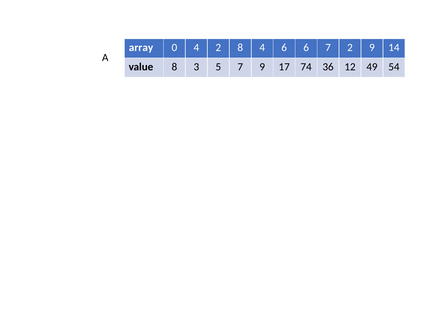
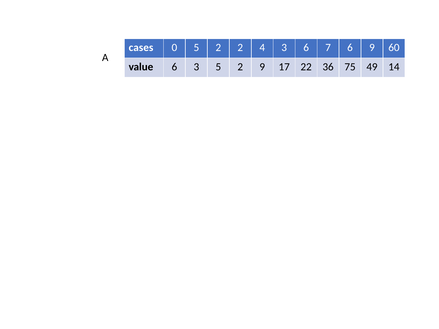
array: array -> cases
0 4: 4 -> 5
2 8: 8 -> 2
4 6: 6 -> 3
7 2: 2 -> 6
14: 14 -> 60
value 8: 8 -> 6
3 5 7: 7 -> 2
74: 74 -> 22
12: 12 -> 75
54: 54 -> 14
